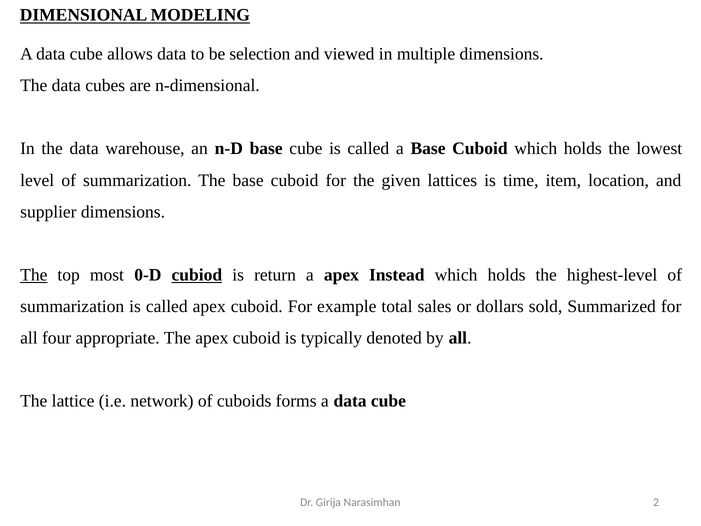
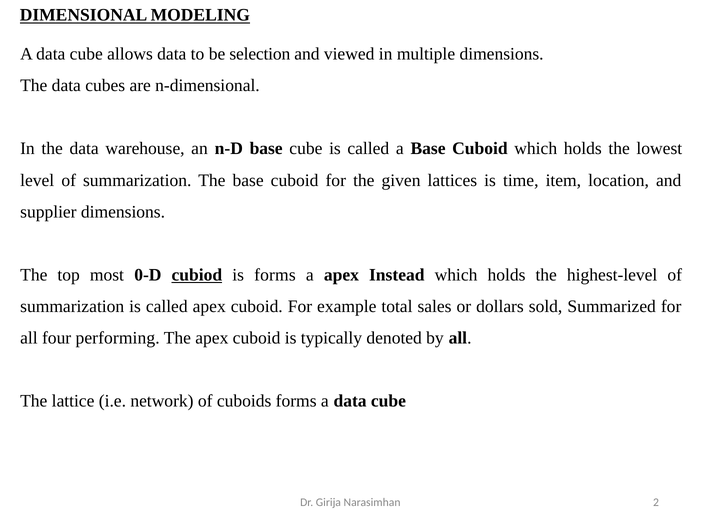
The at (34, 275) underline: present -> none
is return: return -> forms
appropriate: appropriate -> performing
